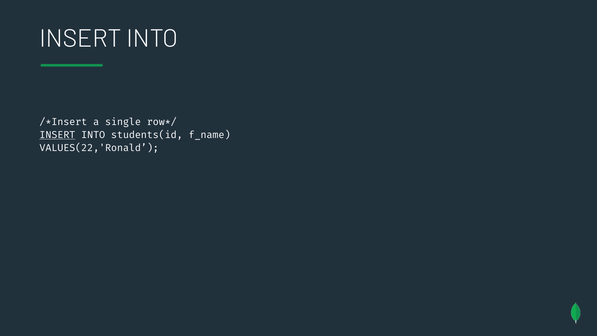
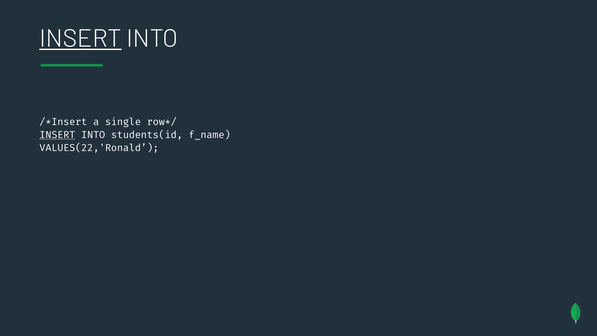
INSERT at (81, 39) underline: none -> present
